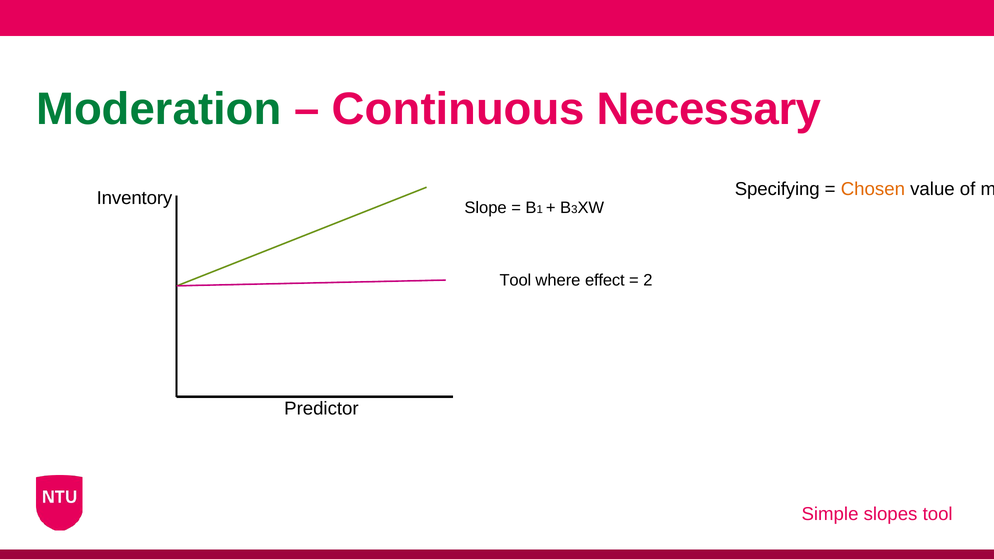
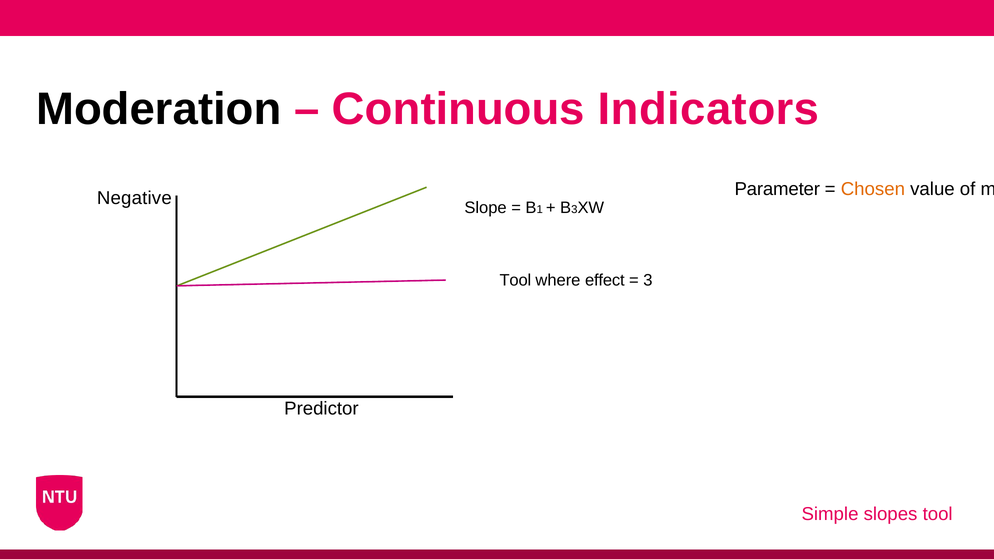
Moderation colour: green -> black
Necessary: Necessary -> Indicators
Specifying: Specifying -> Parameter
Inventory: Inventory -> Negative
2 at (648, 280): 2 -> 3
